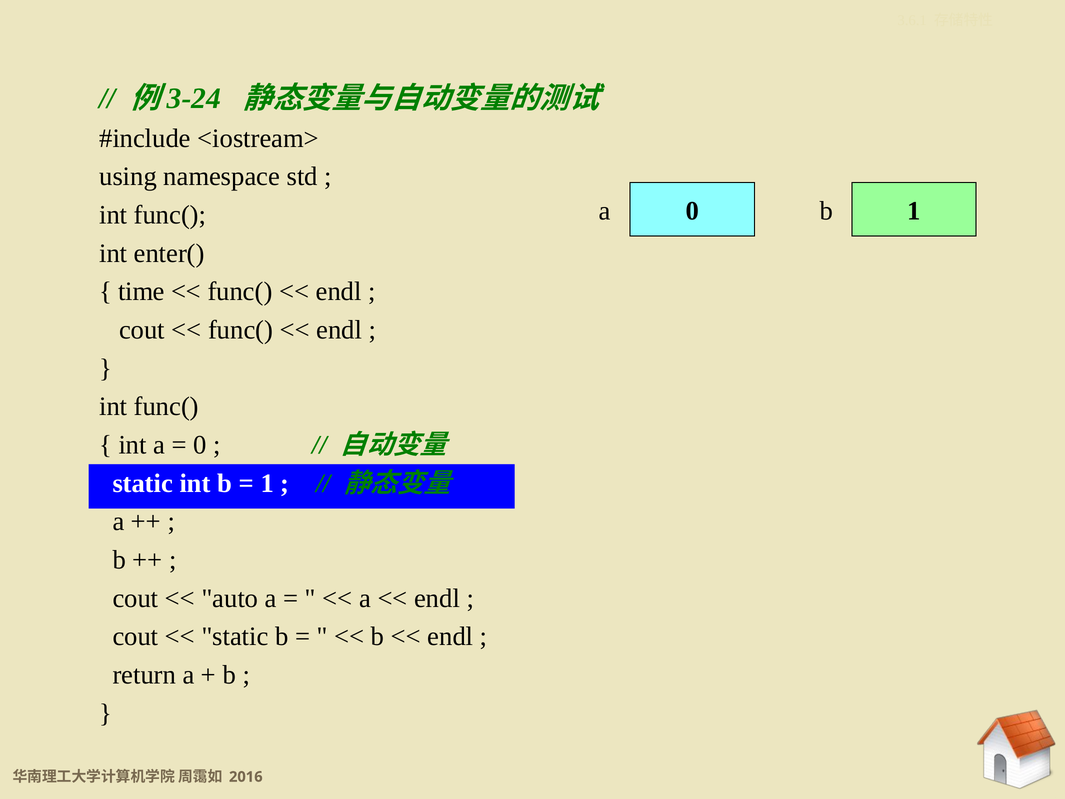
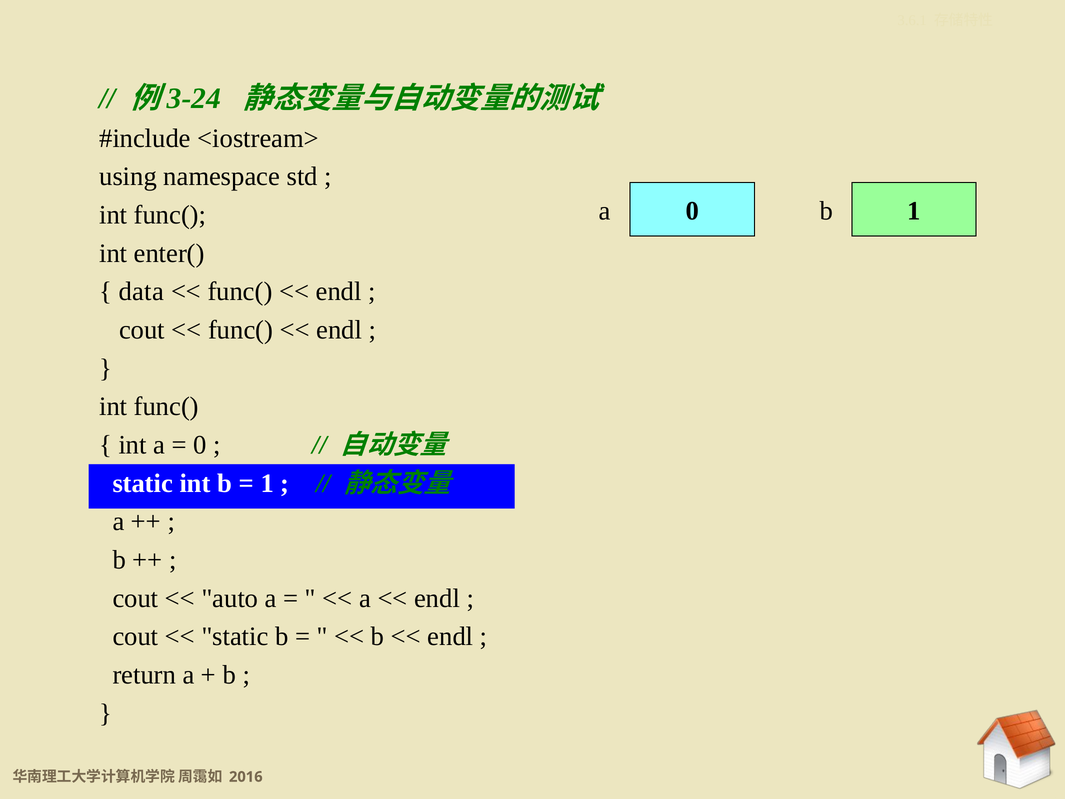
time: time -> data
